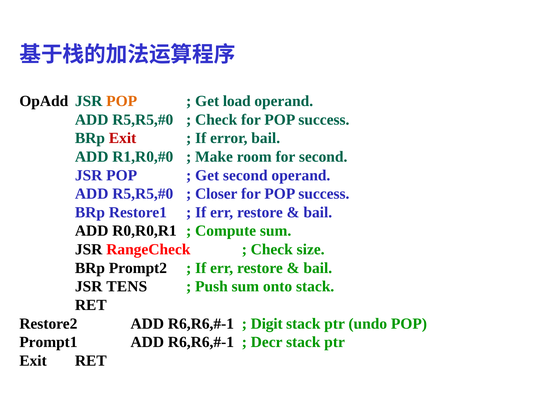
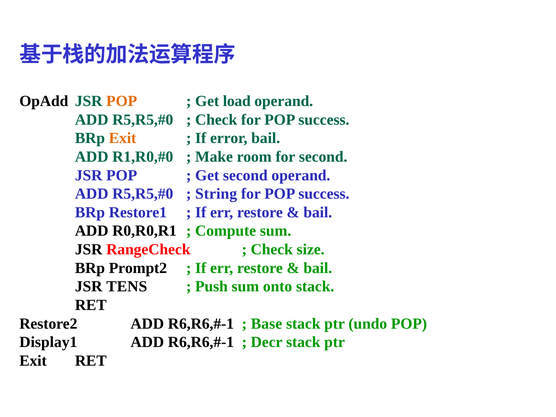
Exit at (123, 138) colour: red -> orange
Closer: Closer -> String
Digit: Digit -> Base
Prompt1: Prompt1 -> Display1
